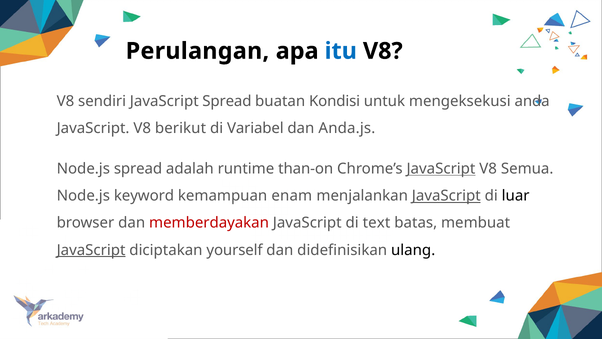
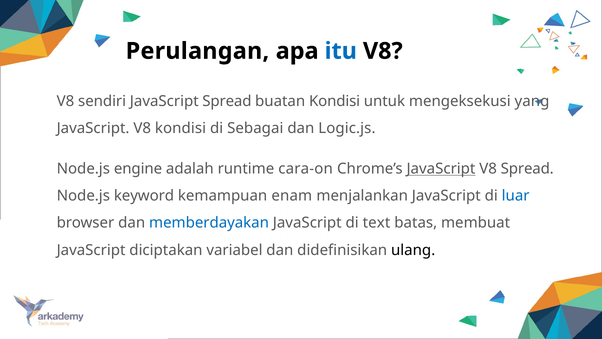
anda: anda -> yang
V8 berikut: berikut -> kondisi
Variabel: Variabel -> Sebagai
Anda.js: Anda.js -> Logic.js
Node.js spread: spread -> engine
than-on: than-on -> cara-on
V8 Semua: Semua -> Spread
JavaScript at (446, 196) underline: present -> none
luar colour: black -> blue
memberdayakan colour: red -> blue
JavaScript at (91, 250) underline: present -> none
yourself: yourself -> variabel
